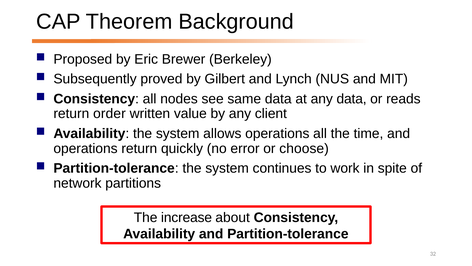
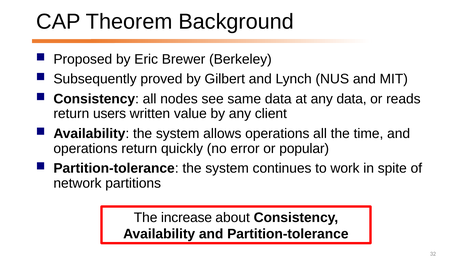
order: order -> users
choose: choose -> popular
